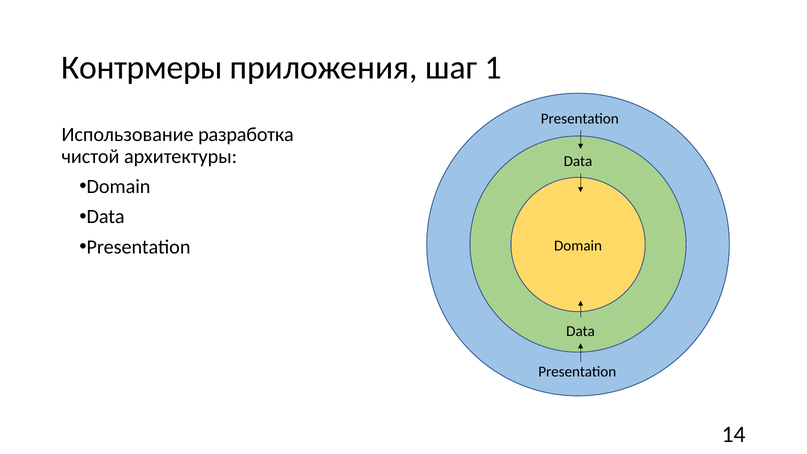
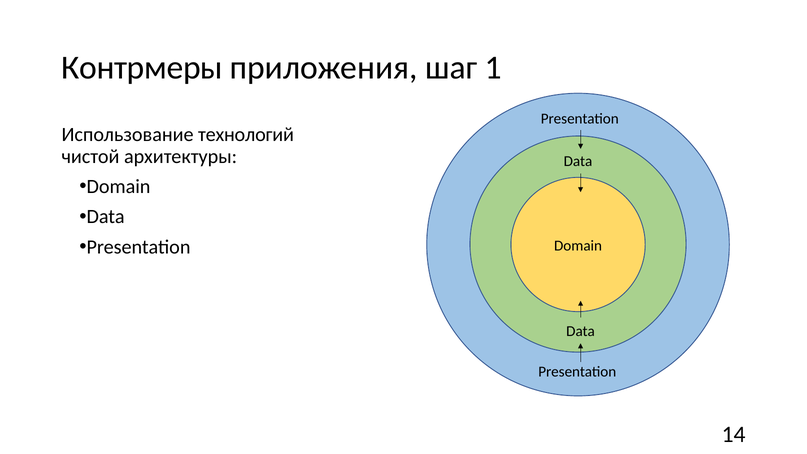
разработка: разработка -> технологий
